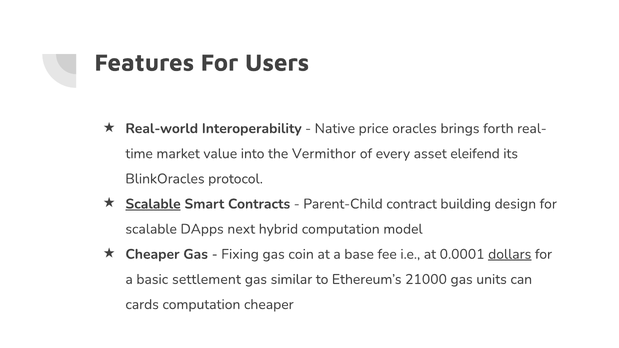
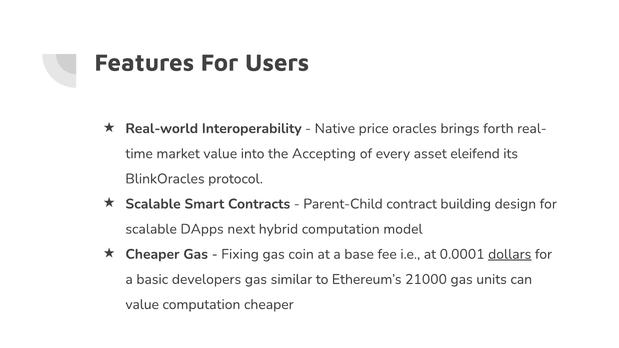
Vermithor: Vermithor -> Accepting
Scalable at (153, 204) underline: present -> none
settlement: settlement -> developers
cards at (142, 305): cards -> value
